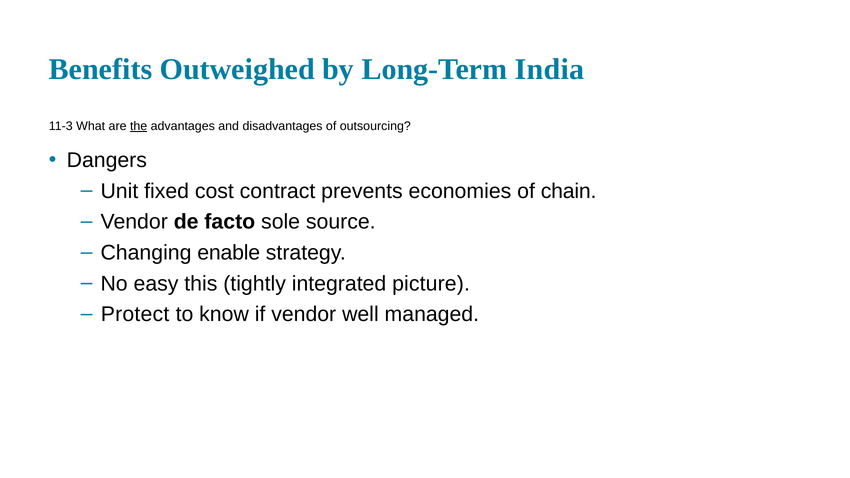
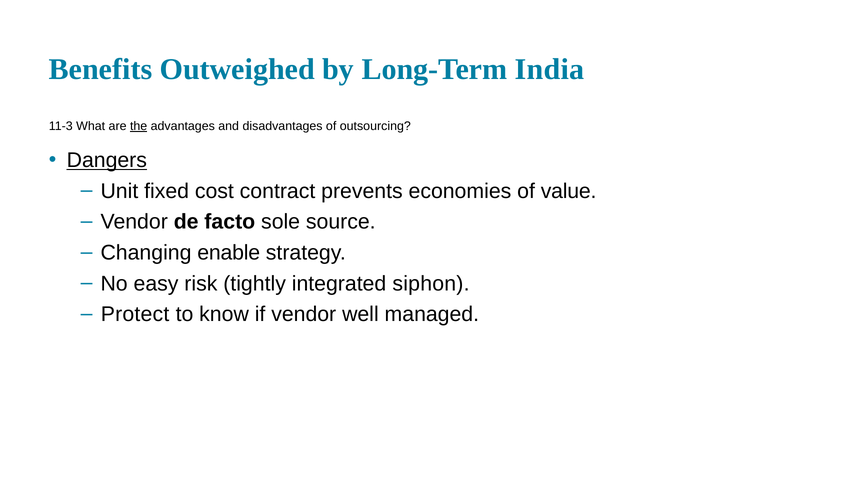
Dangers underline: none -> present
chain: chain -> value
this: this -> risk
picture: picture -> siphon
